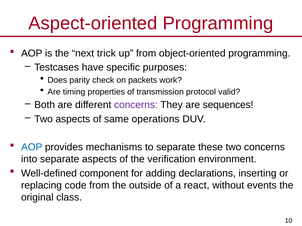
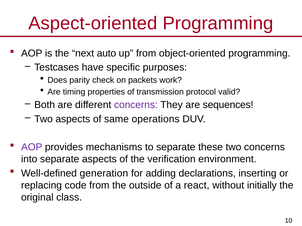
trick: trick -> auto
AOP at (32, 147) colour: blue -> purple
component: component -> generation
events: events -> initially
